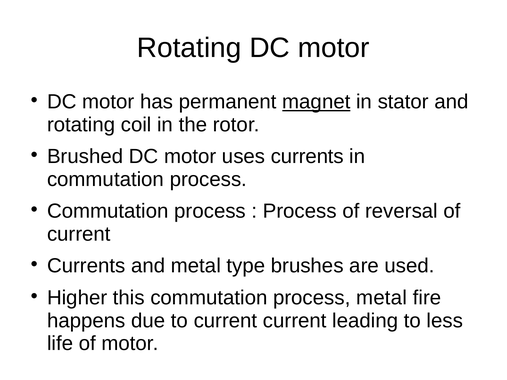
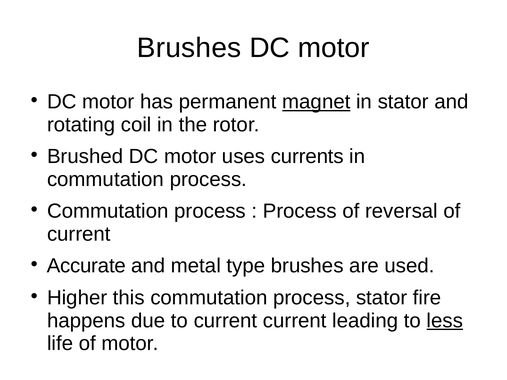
Rotating at (189, 48): Rotating -> Brushes
Currents at (86, 266): Currents -> Accurate
process metal: metal -> stator
less underline: none -> present
